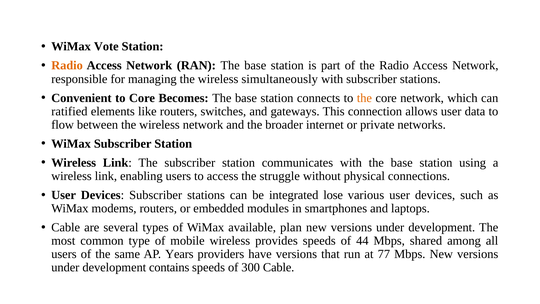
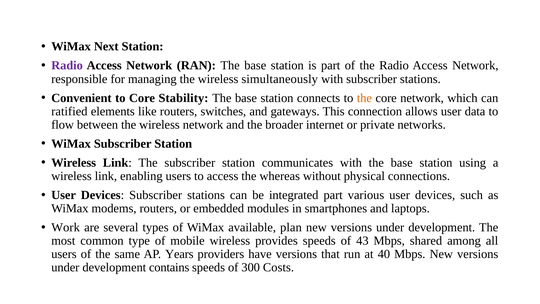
Vote: Vote -> Next
Radio at (67, 65) colour: orange -> purple
Becomes: Becomes -> Stability
struggle: struggle -> whereas
integrated lose: lose -> part
Cable at (66, 227): Cable -> Work
44: 44 -> 43
77: 77 -> 40
300 Cable: Cable -> Costs
